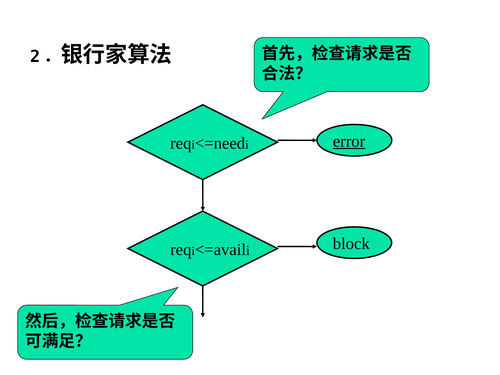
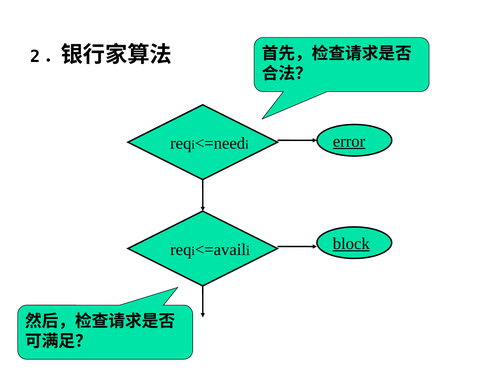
block underline: none -> present
